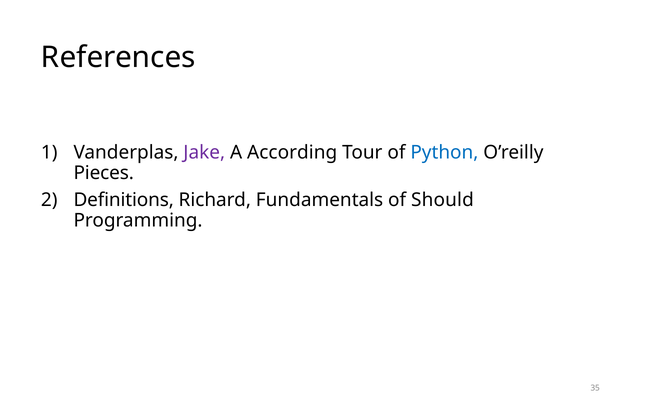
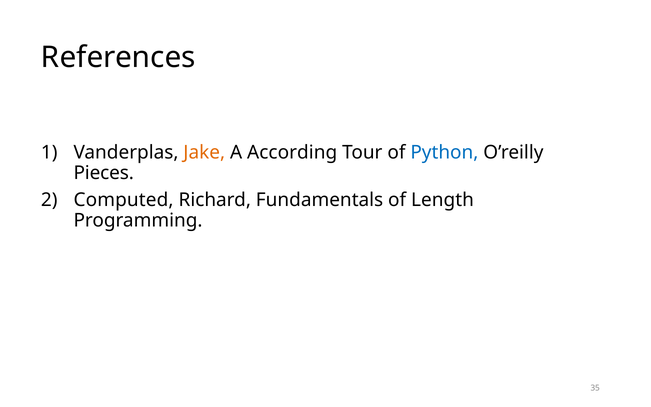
Jake colour: purple -> orange
Definitions: Definitions -> Computed
Should: Should -> Length
